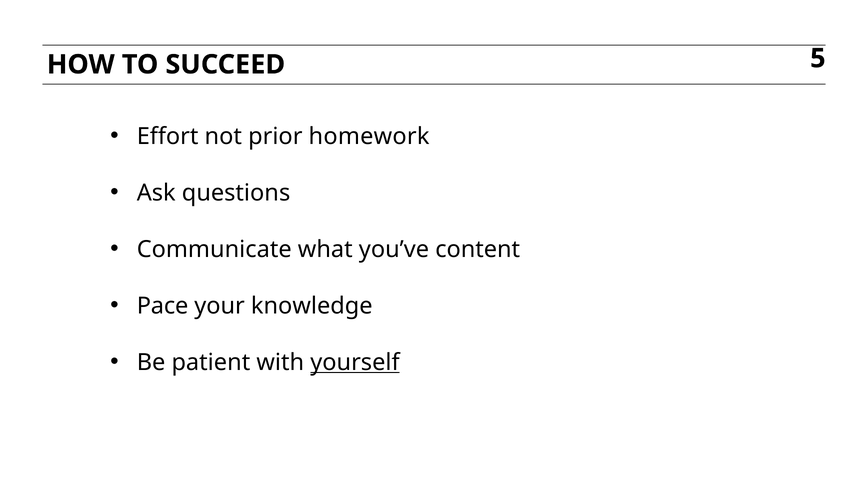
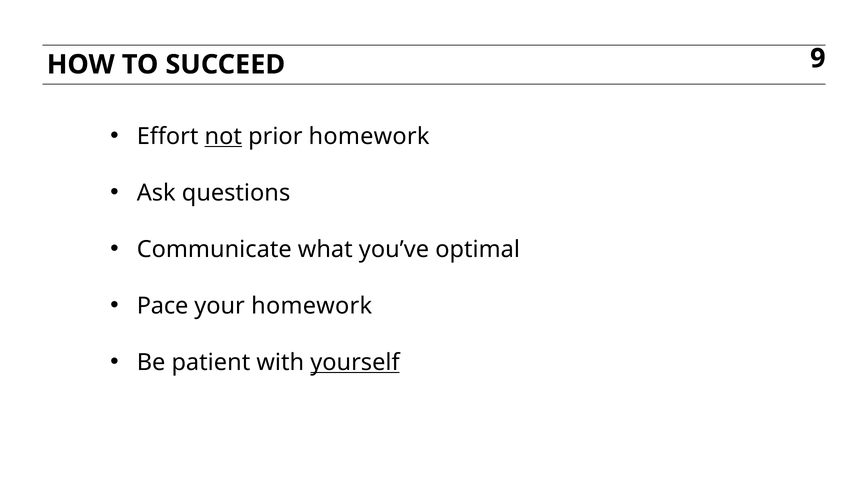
5: 5 -> 9
not underline: none -> present
content: content -> optimal
your knowledge: knowledge -> homework
